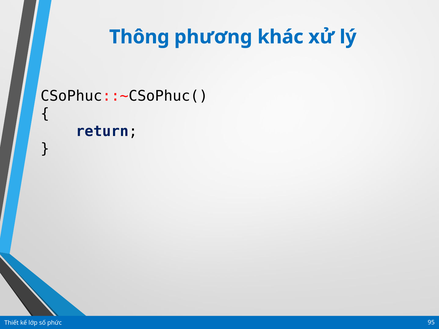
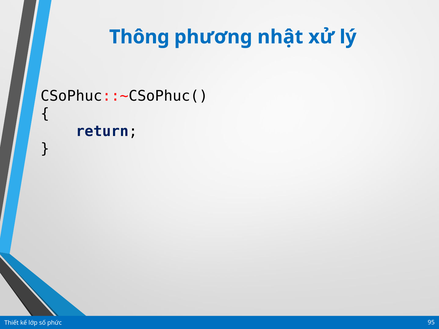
khác: khác -> nhật
